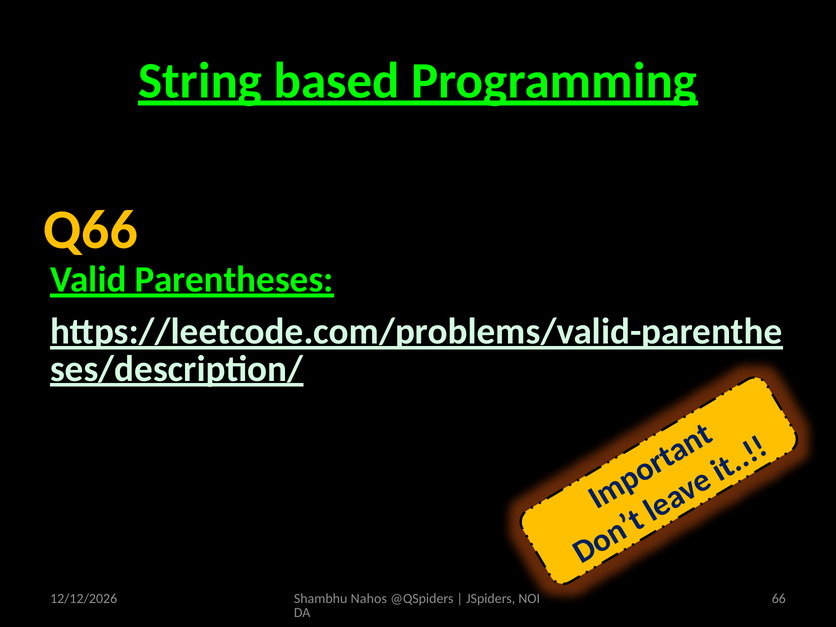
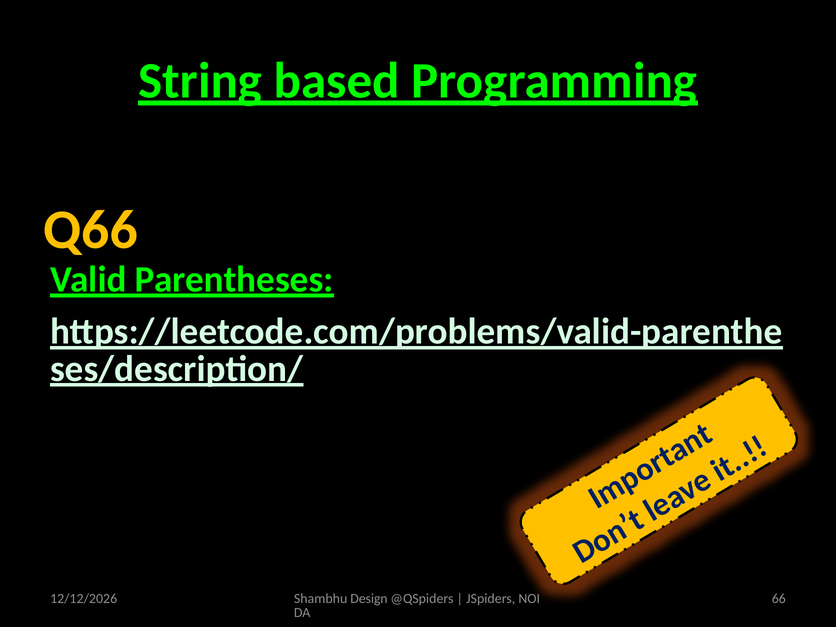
Nahos: Nahos -> Design
